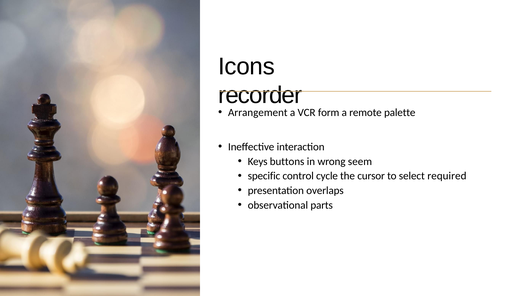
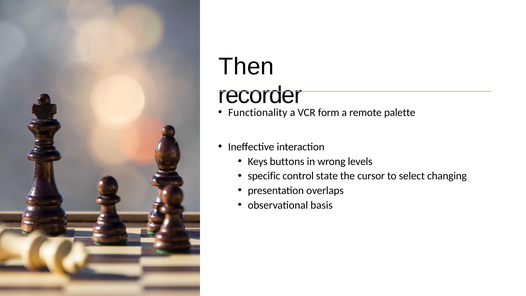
Icons: Icons -> Then
Arrangement: Arrangement -> Functionality
seem: seem -> levels
cycle: cycle -> state
required: required -> changing
parts: parts -> basis
